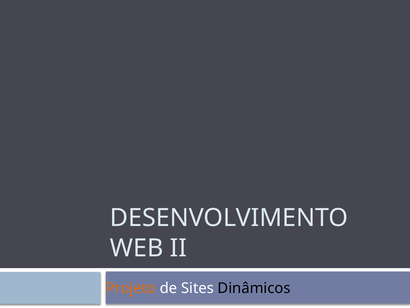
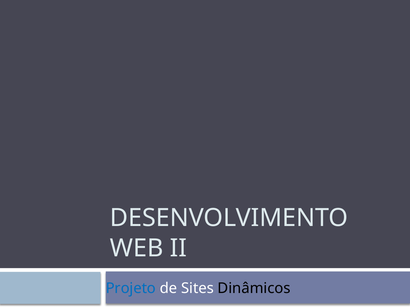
Projeto colour: orange -> blue
